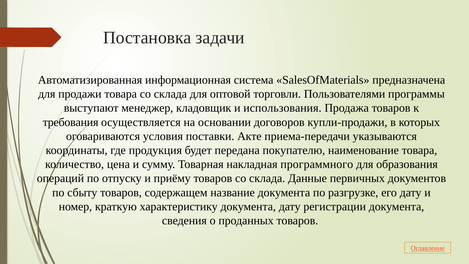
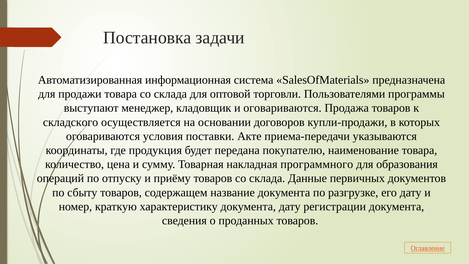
и использования: использования -> оговариваются
требования: требования -> складского
